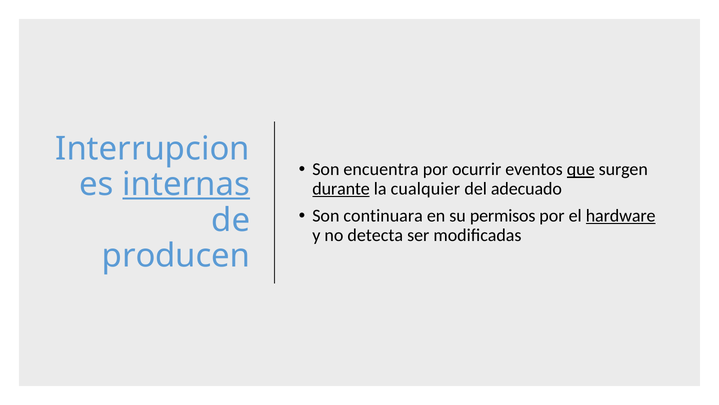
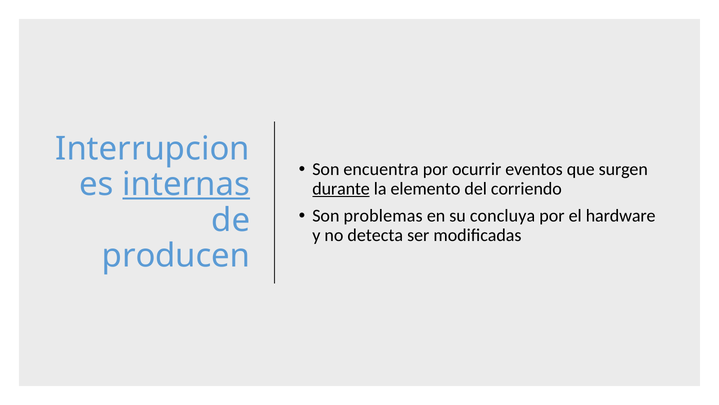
que underline: present -> none
cualquier: cualquier -> elemento
adecuado: adecuado -> corriendo
continuara: continuara -> problemas
permisos: permisos -> concluya
hardware underline: present -> none
